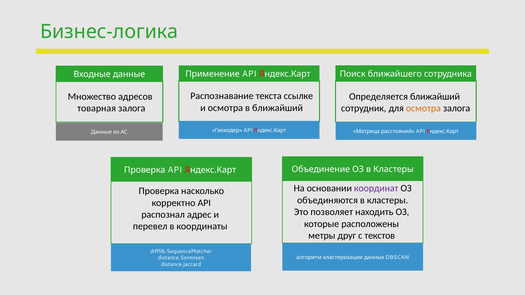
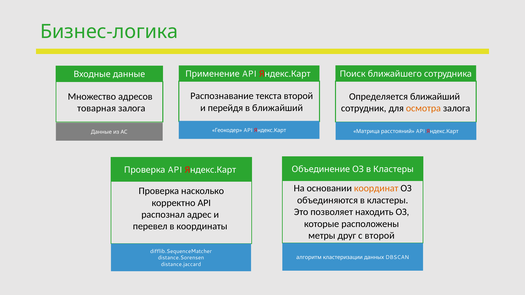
текста ссылке: ссылке -> второй
и осмотра: осмотра -> перейдя
координат colour: purple -> orange
с текстов: текстов -> второй
